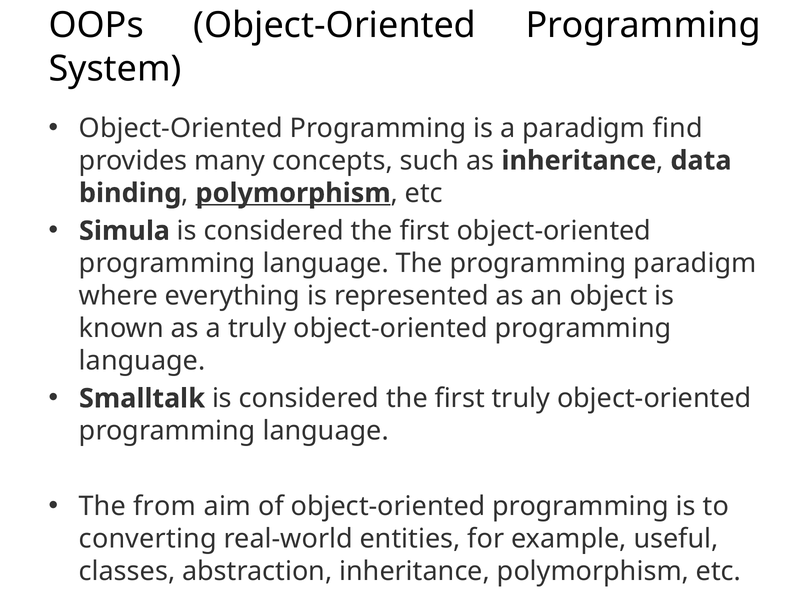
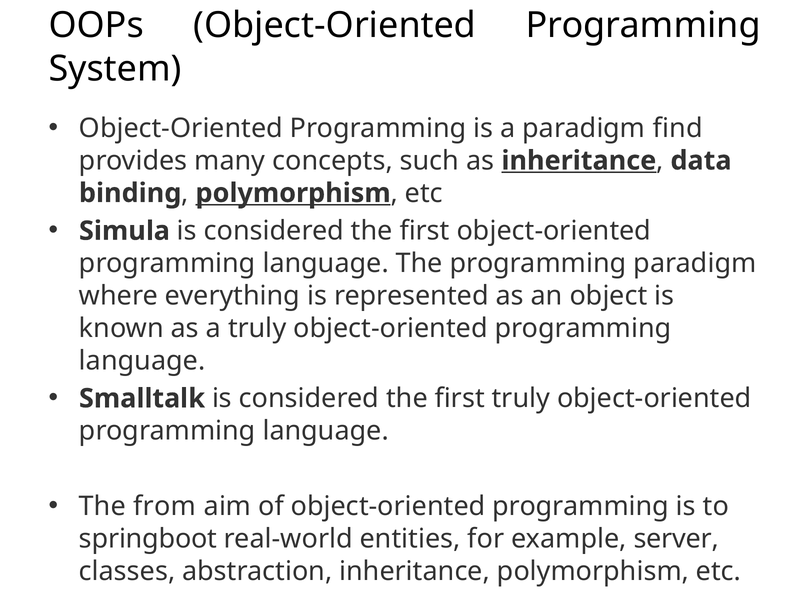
inheritance at (579, 161) underline: none -> present
converting: converting -> springboot
useful: useful -> server
